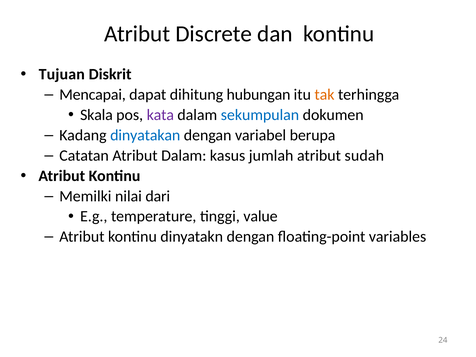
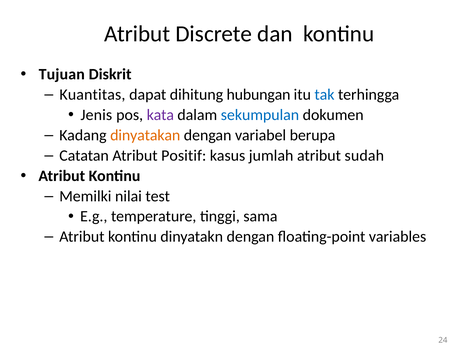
Mencapai: Mencapai -> Kuantitas
tak colour: orange -> blue
Skala: Skala -> Jenis
dinyatakan colour: blue -> orange
Atribut Dalam: Dalam -> Positif
dari: dari -> test
value: value -> sama
